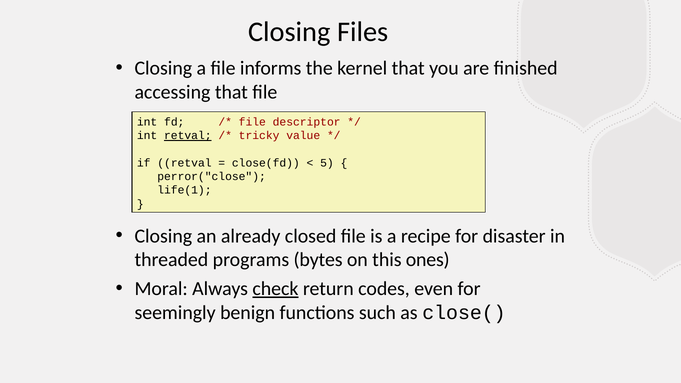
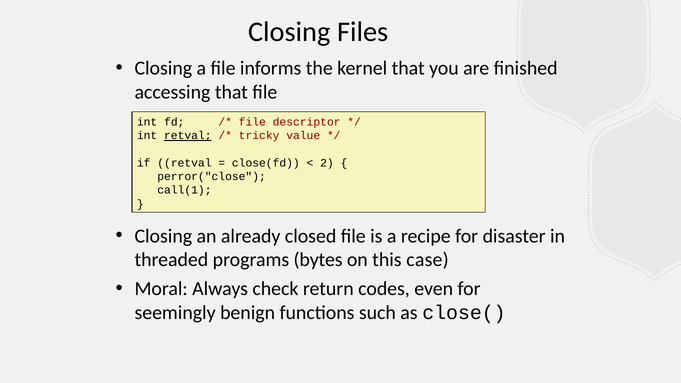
5: 5 -> 2
life(1: life(1 -> call(1
ones: ones -> case
check underline: present -> none
